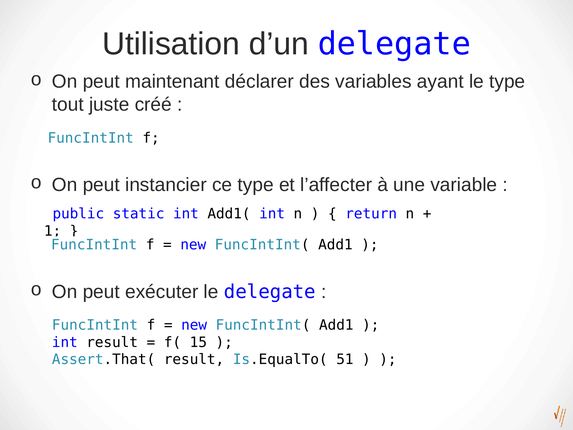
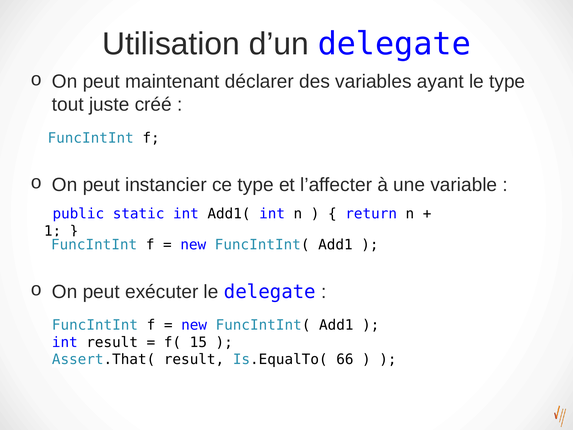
51: 51 -> 66
